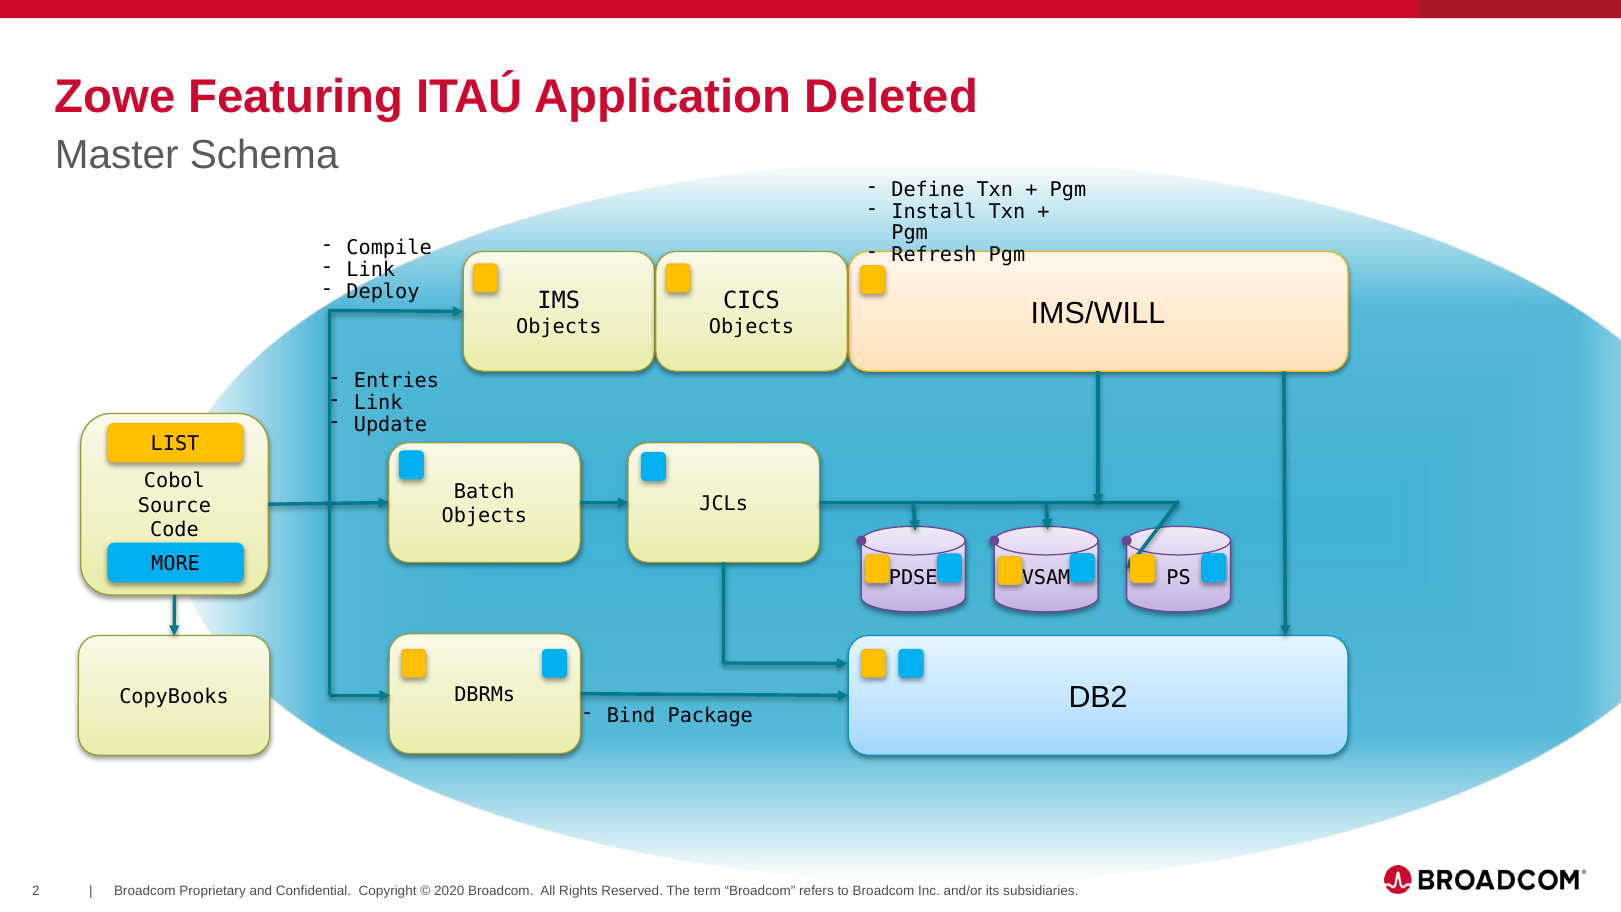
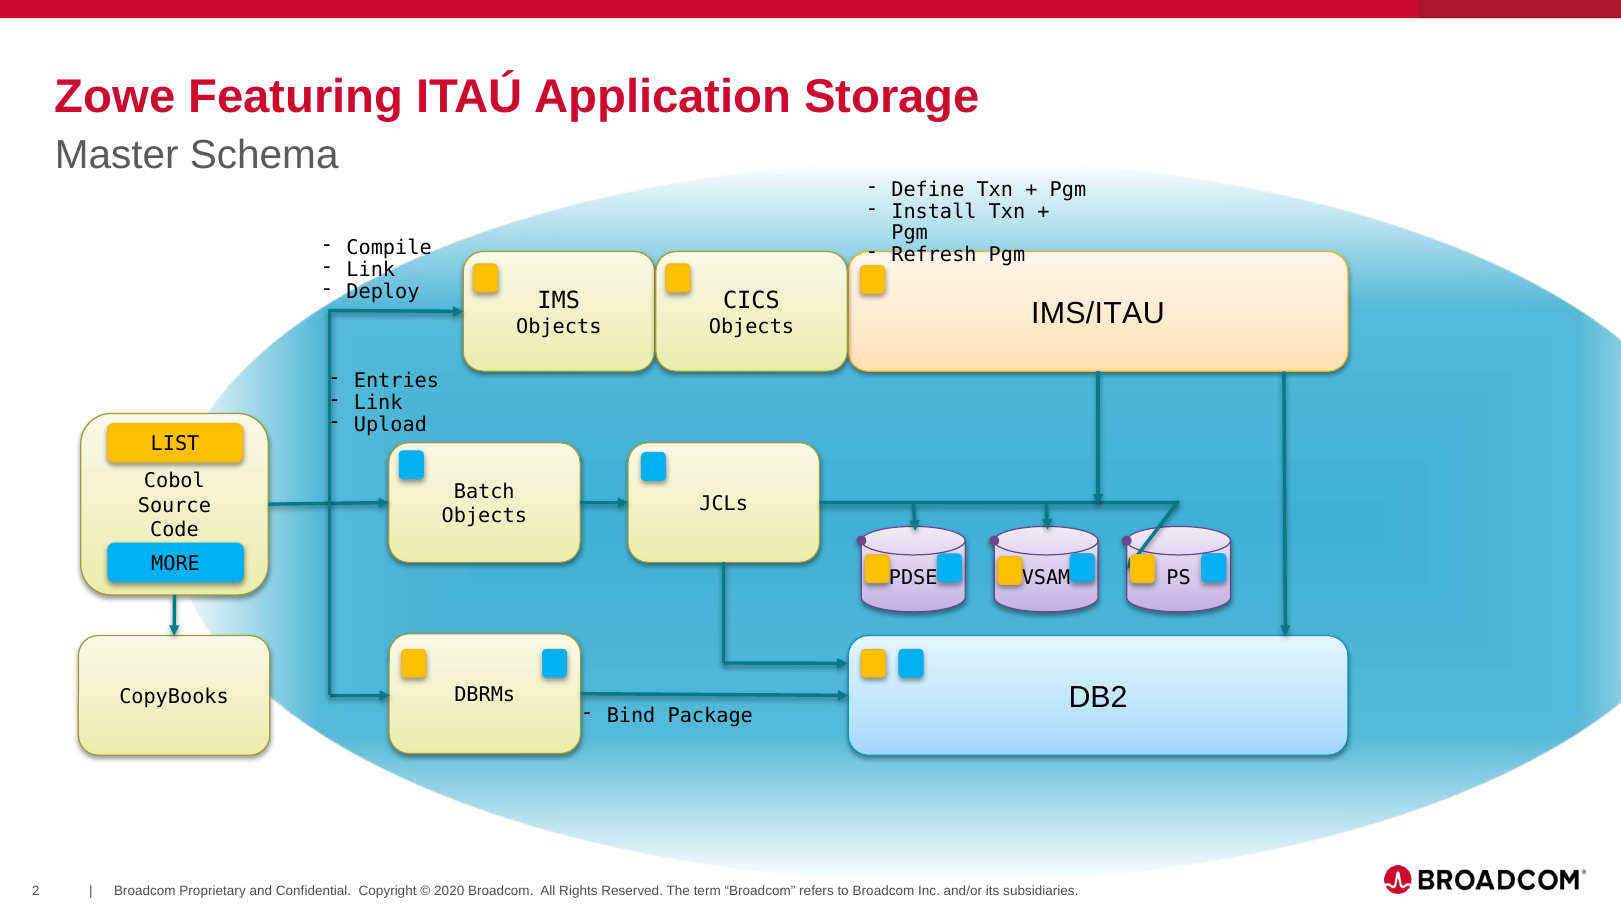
Deleted: Deleted -> Storage
IMS/WILL: IMS/WILL -> IMS/ITAU
Update: Update -> Upload
